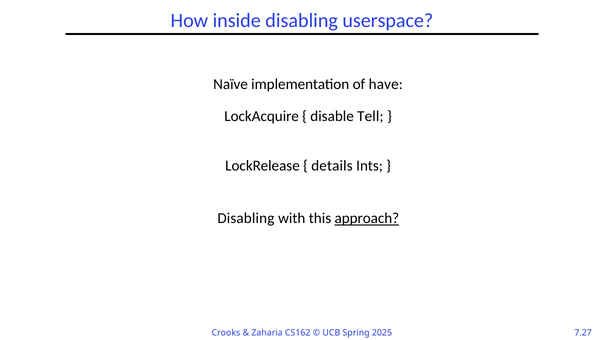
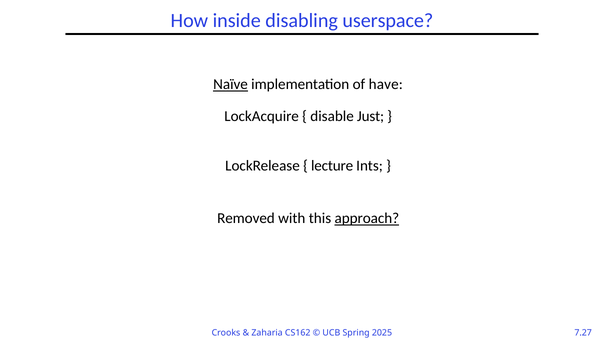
Naïve underline: none -> present
Tell: Tell -> Just
details: details -> lecture
Disabling at (246, 218): Disabling -> Removed
